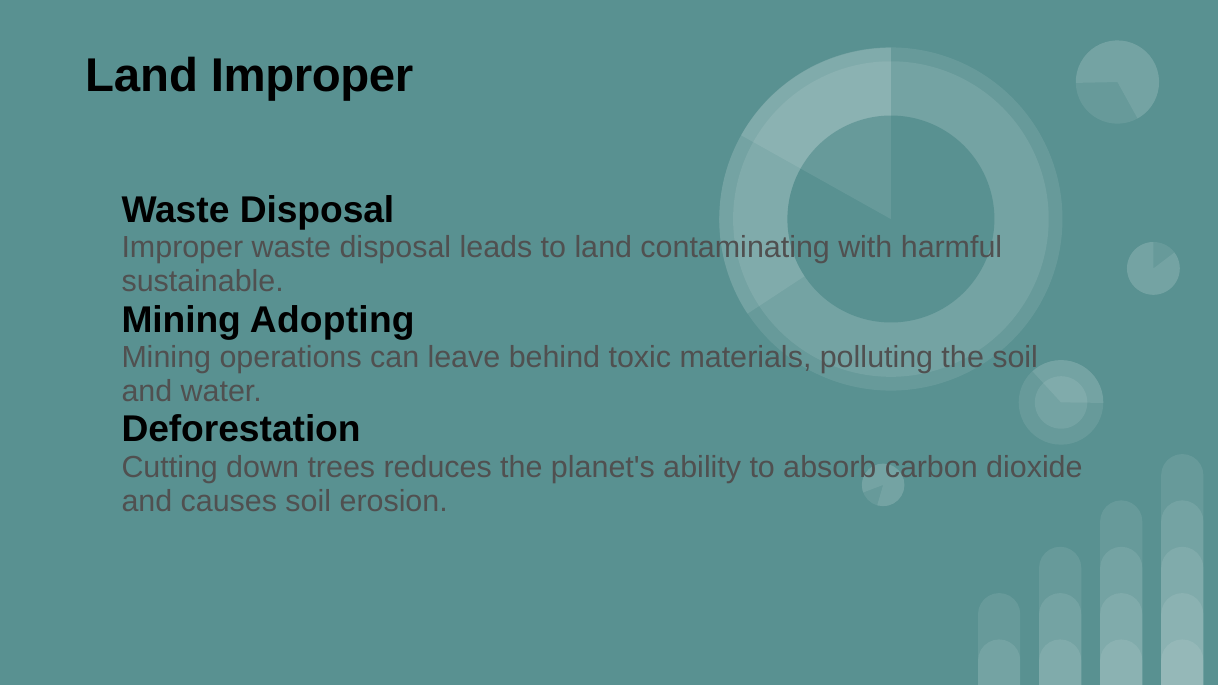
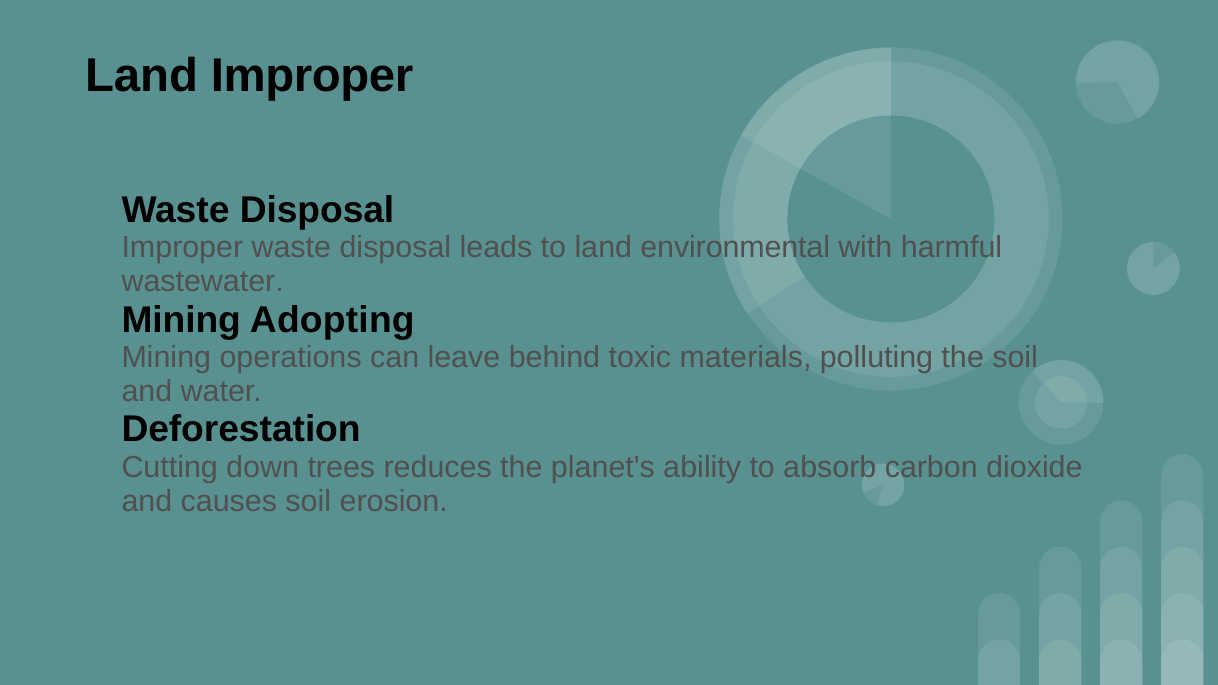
contaminating: contaminating -> environmental
sustainable: sustainable -> wastewater
